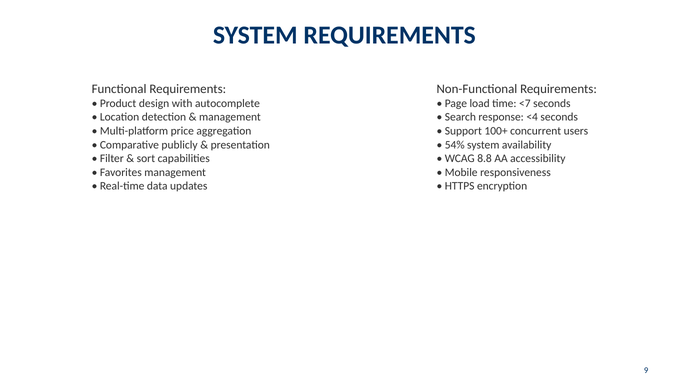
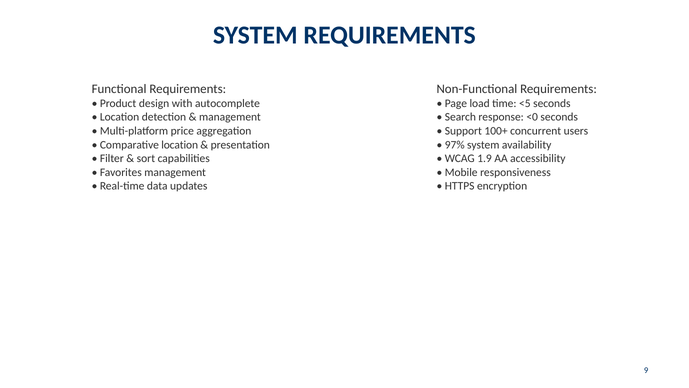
<7: <7 -> <5
<4: <4 -> <0
Comparative publicly: publicly -> location
54%: 54% -> 97%
8.8: 8.8 -> 1.9
